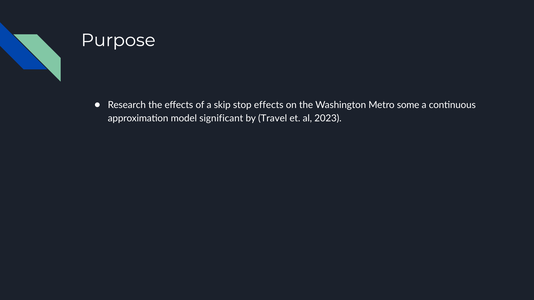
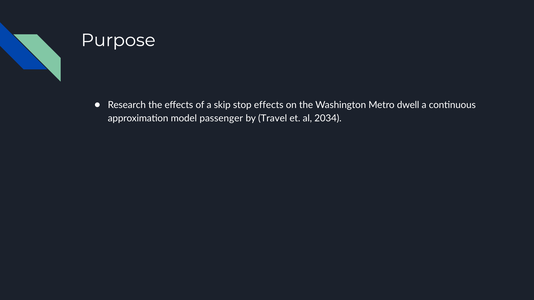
some: some -> dwell
significant: significant -> passenger
2023: 2023 -> 2034
